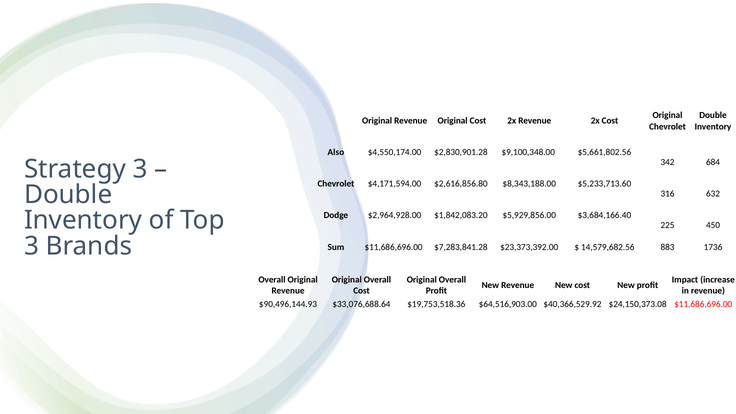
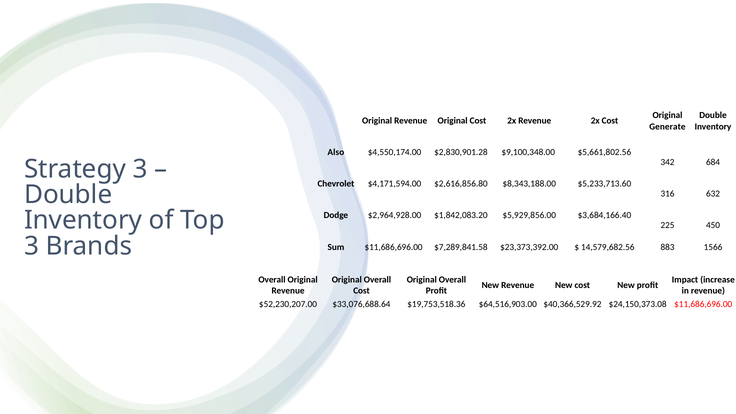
Chevrolet at (668, 126): Chevrolet -> Generate
$7,283,841.28: $7,283,841.28 -> $7,289,841.58
1736: 1736 -> 1566
$90,496,144.93: $90,496,144.93 -> $52,230,207.00
